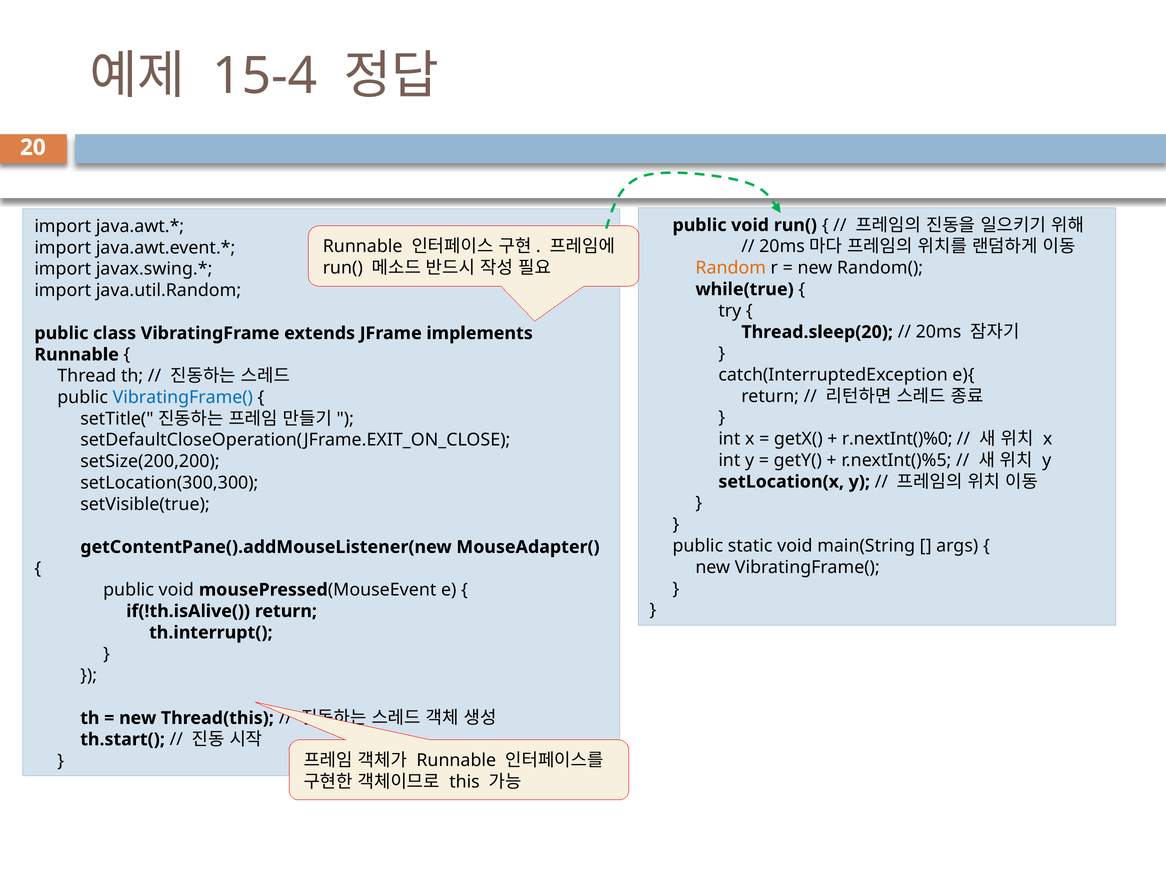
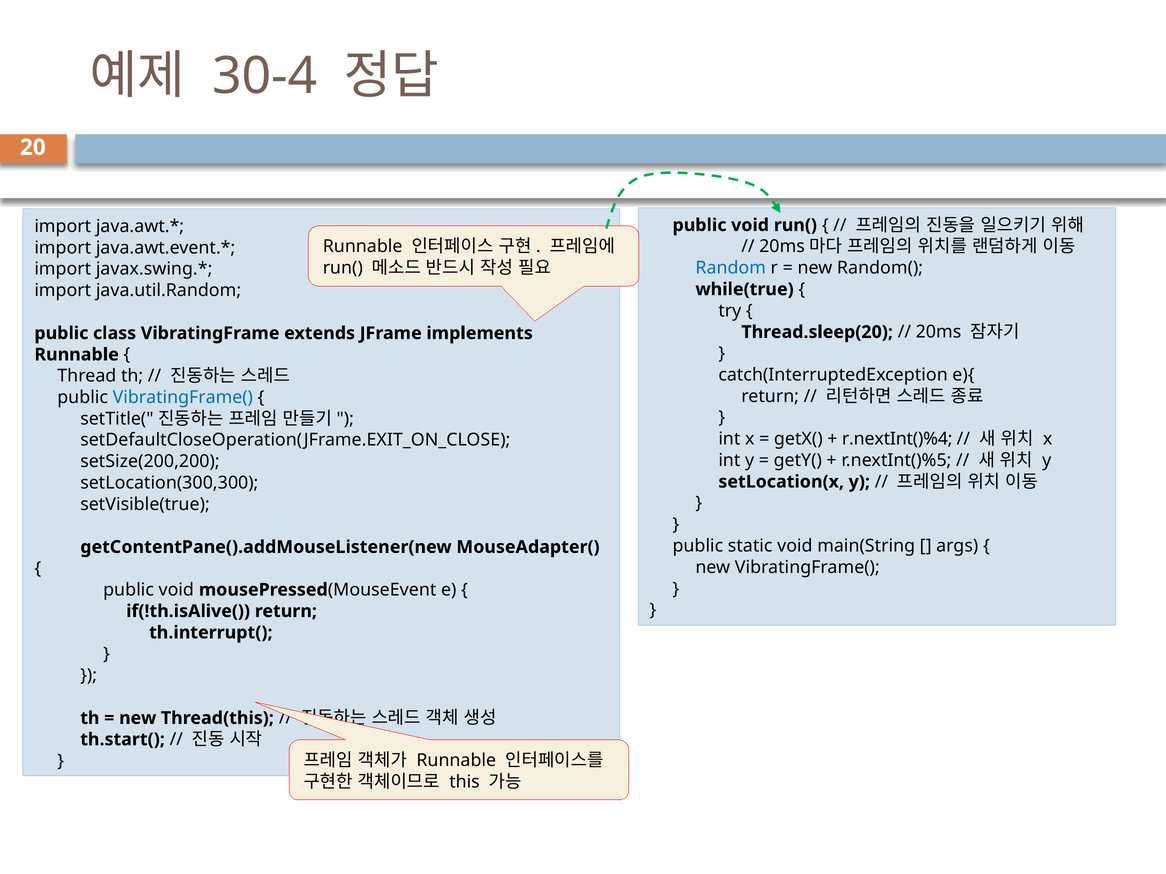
15-4: 15-4 -> 30-4
Random colour: orange -> blue
r.nextInt()%0: r.nextInt()%0 -> r.nextInt()%4
